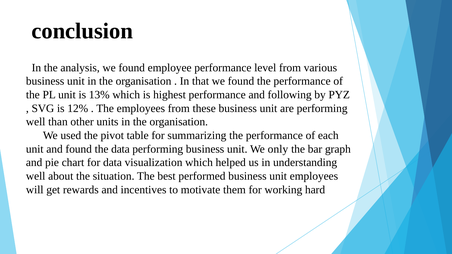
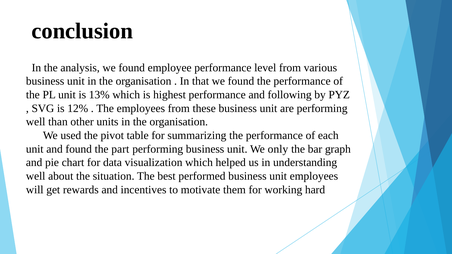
the data: data -> part
